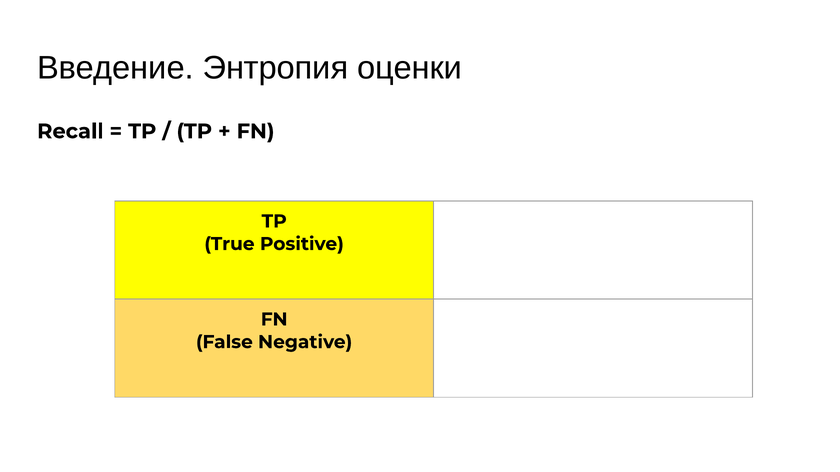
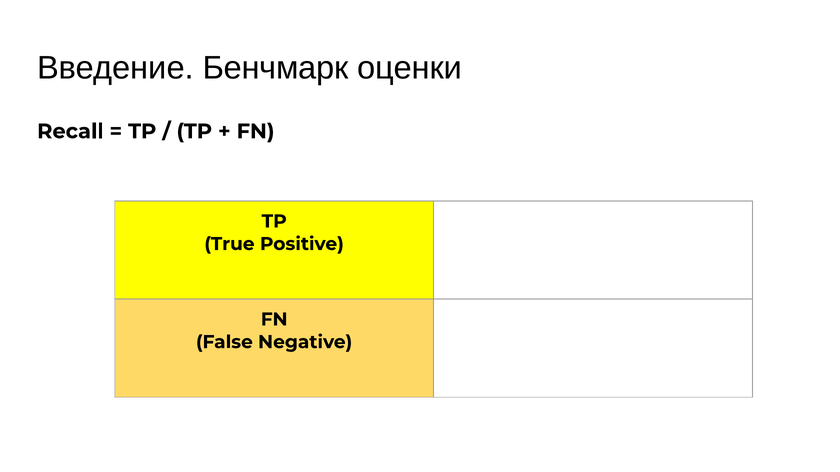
Энтропия: Энтропия -> Бенчмарк
